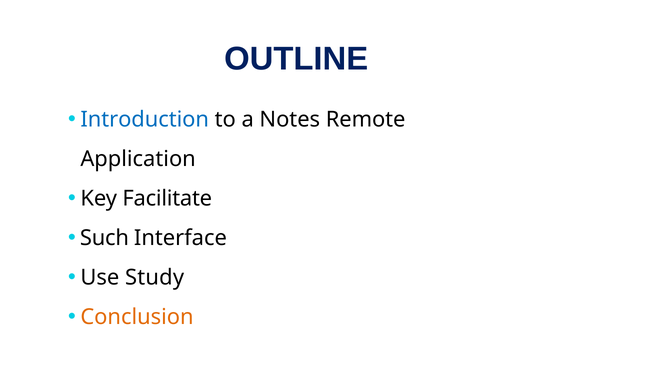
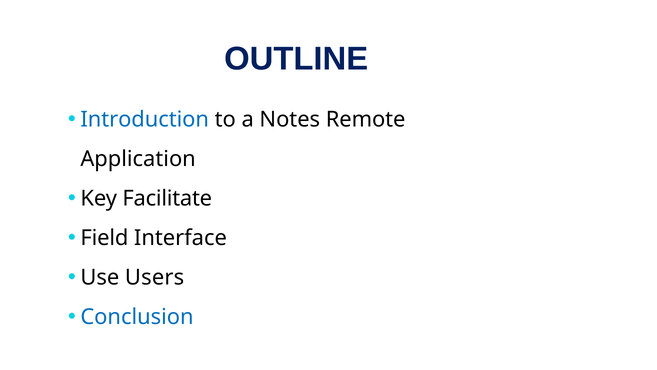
Such: Such -> Field
Study: Study -> Users
Conclusion colour: orange -> blue
